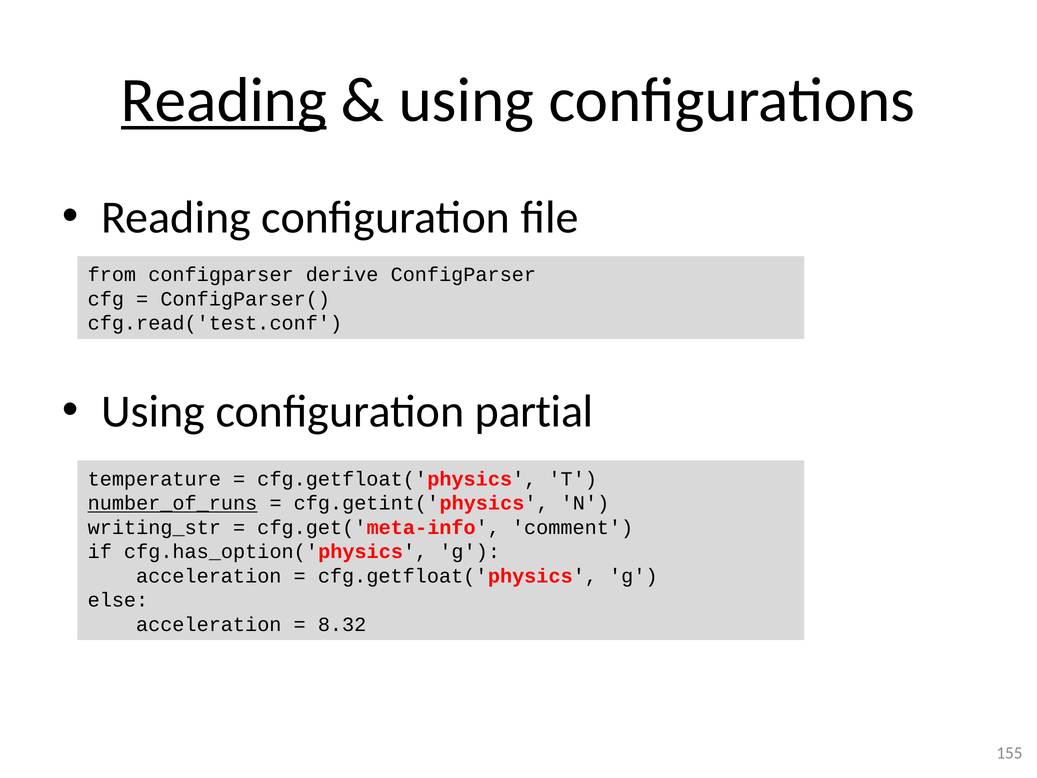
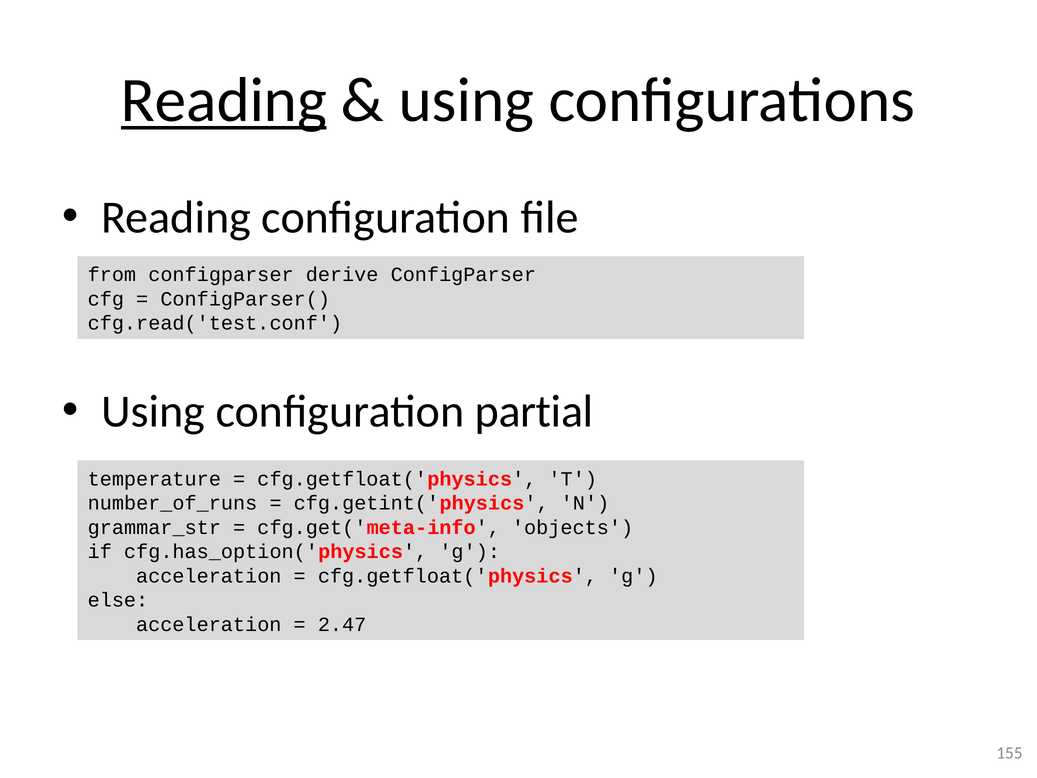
number_of_runs underline: present -> none
writing_str: writing_str -> grammar_str
comment: comment -> objects
8.32: 8.32 -> 2.47
